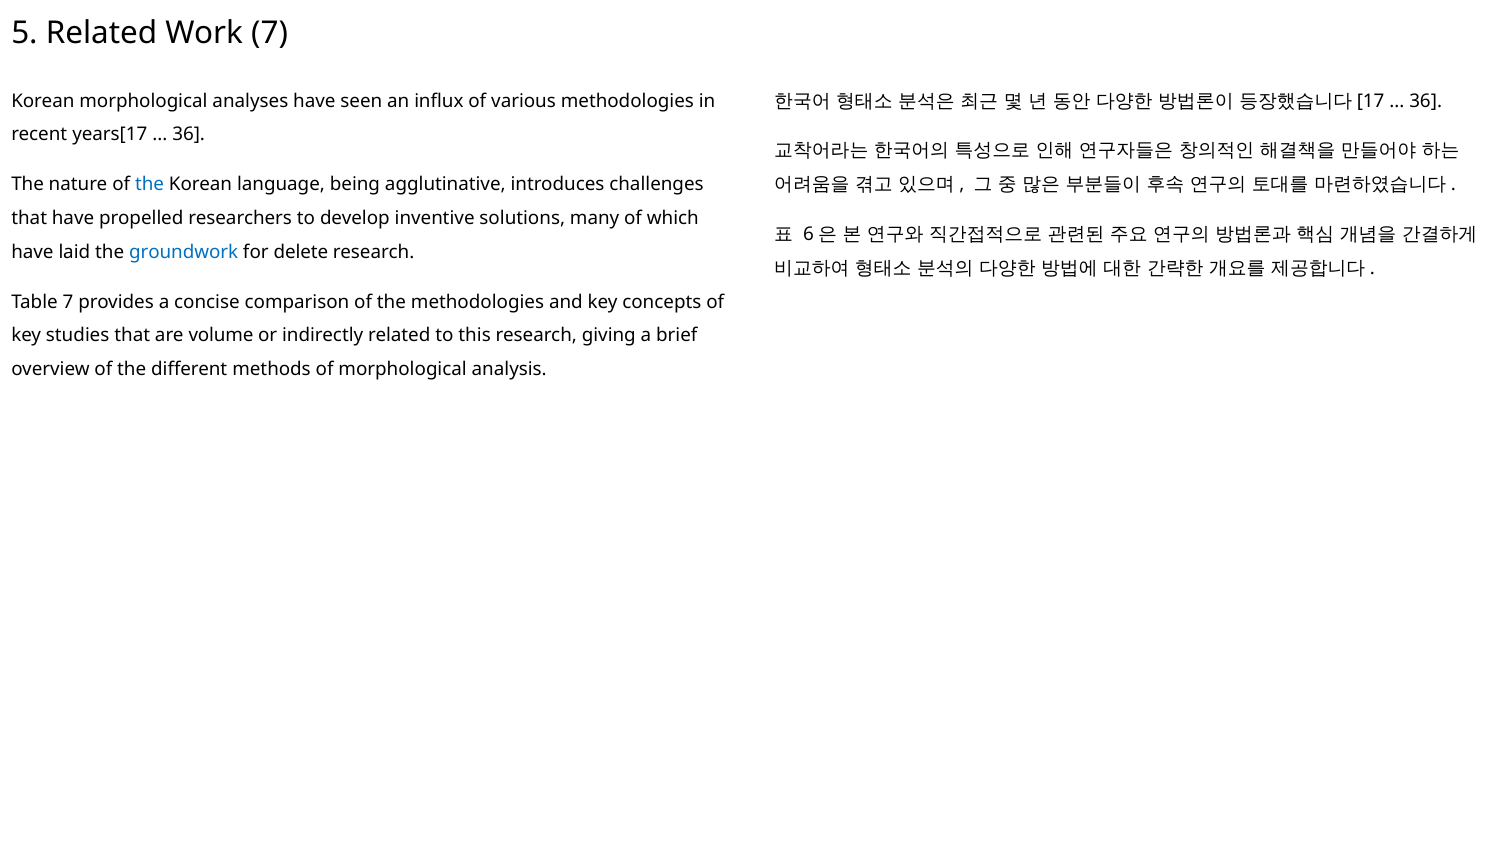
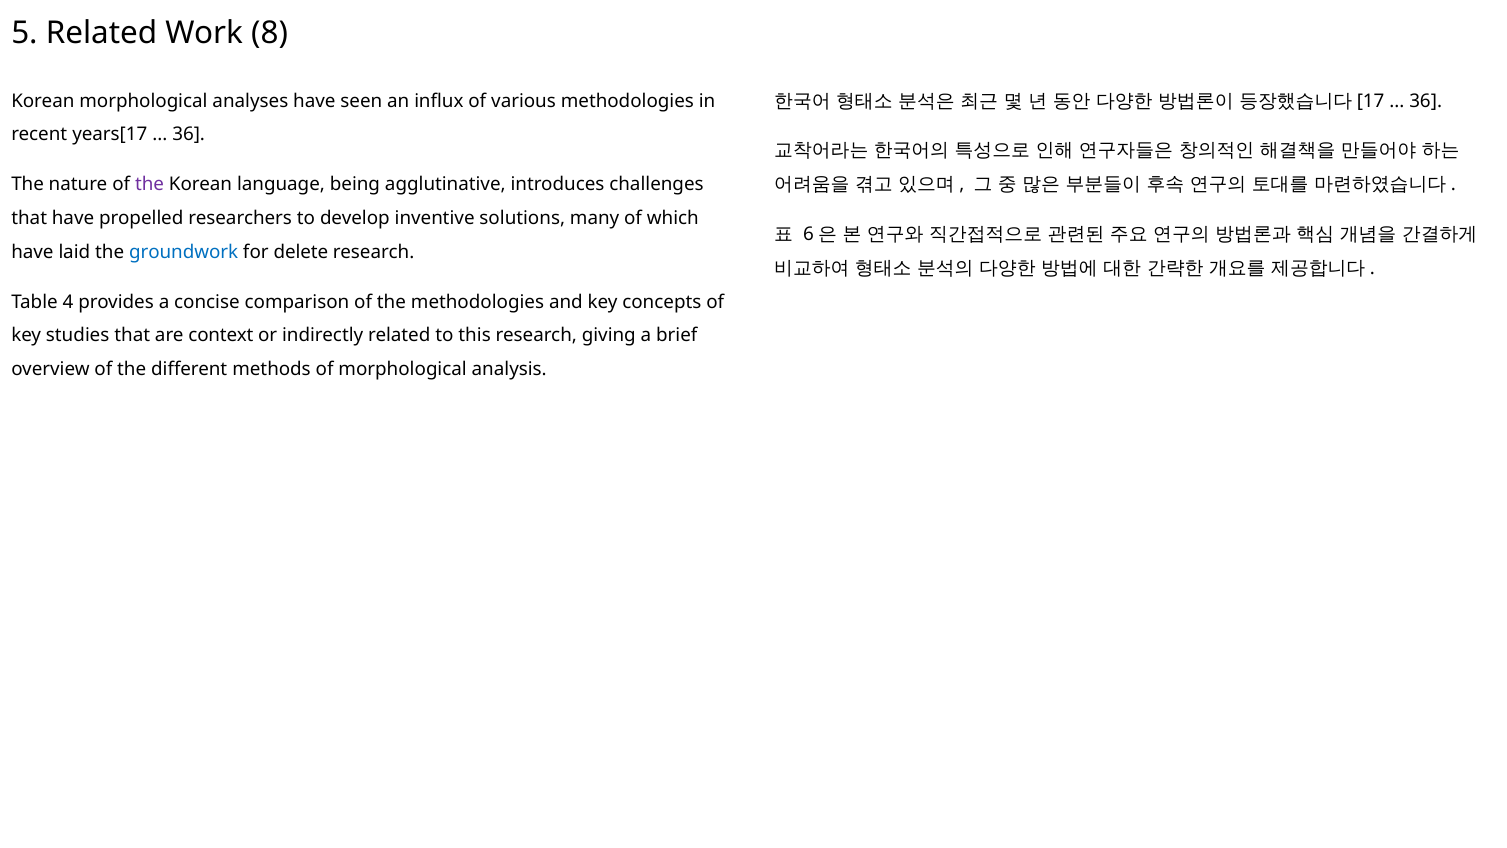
Work 7: 7 -> 8
the at (150, 184) colour: blue -> purple
Table 7: 7 -> 4
volume: volume -> context
